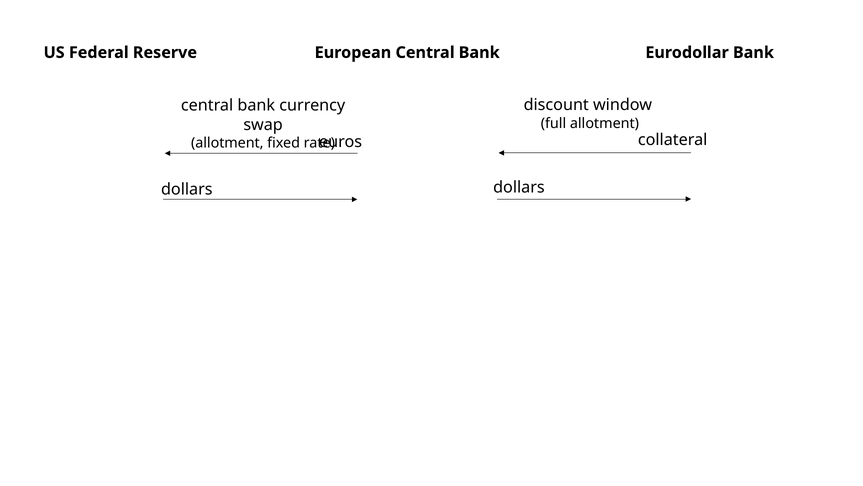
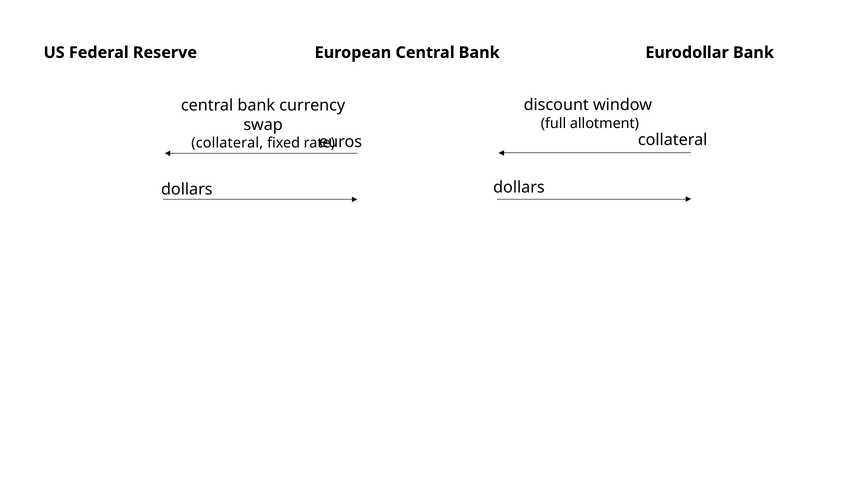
allotment at (227, 143): allotment -> collateral
